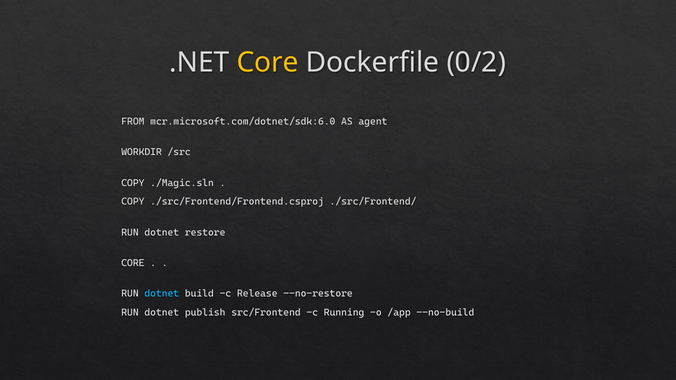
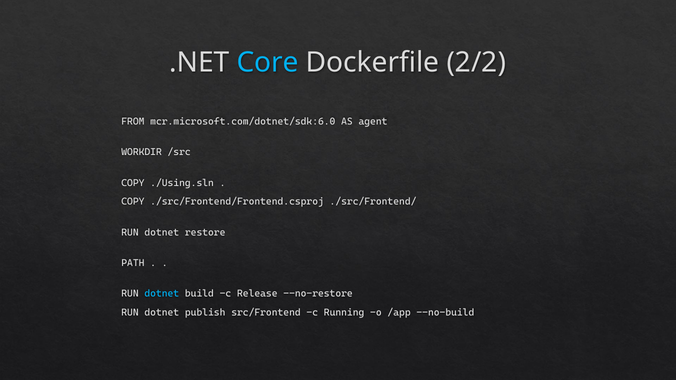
Core at (268, 63) colour: yellow -> light blue
0/2: 0/2 -> 2/2
./Magic.sln: ./Magic.sln -> ./Using.sln
CORE at (133, 263): CORE -> PATH
